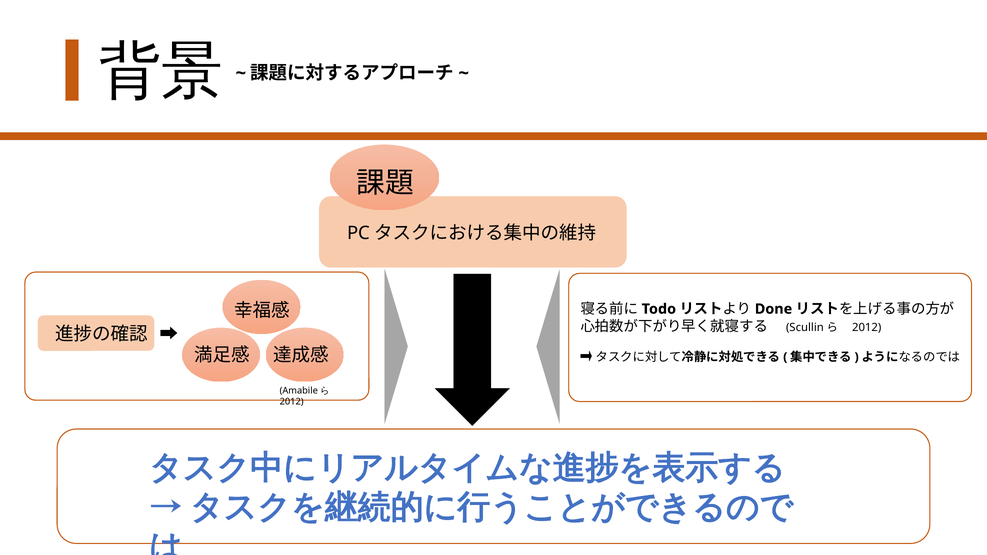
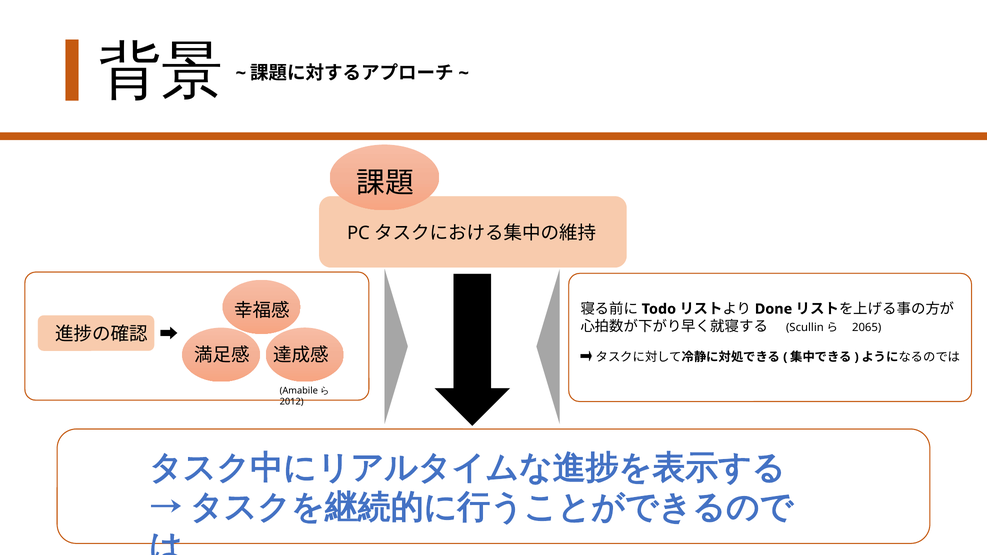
2012 at (867, 327): 2012 -> 2065
